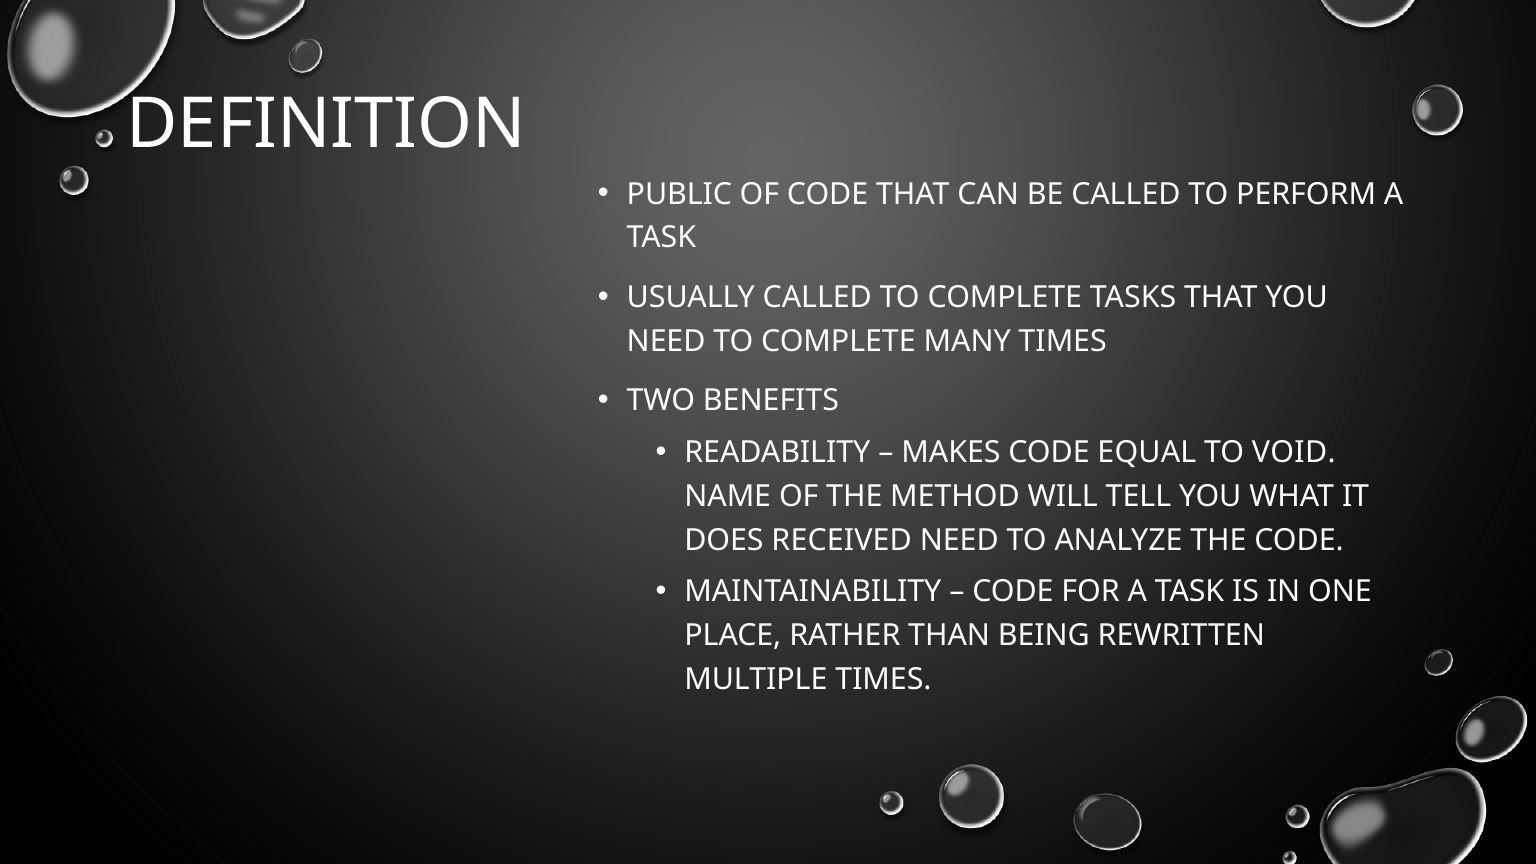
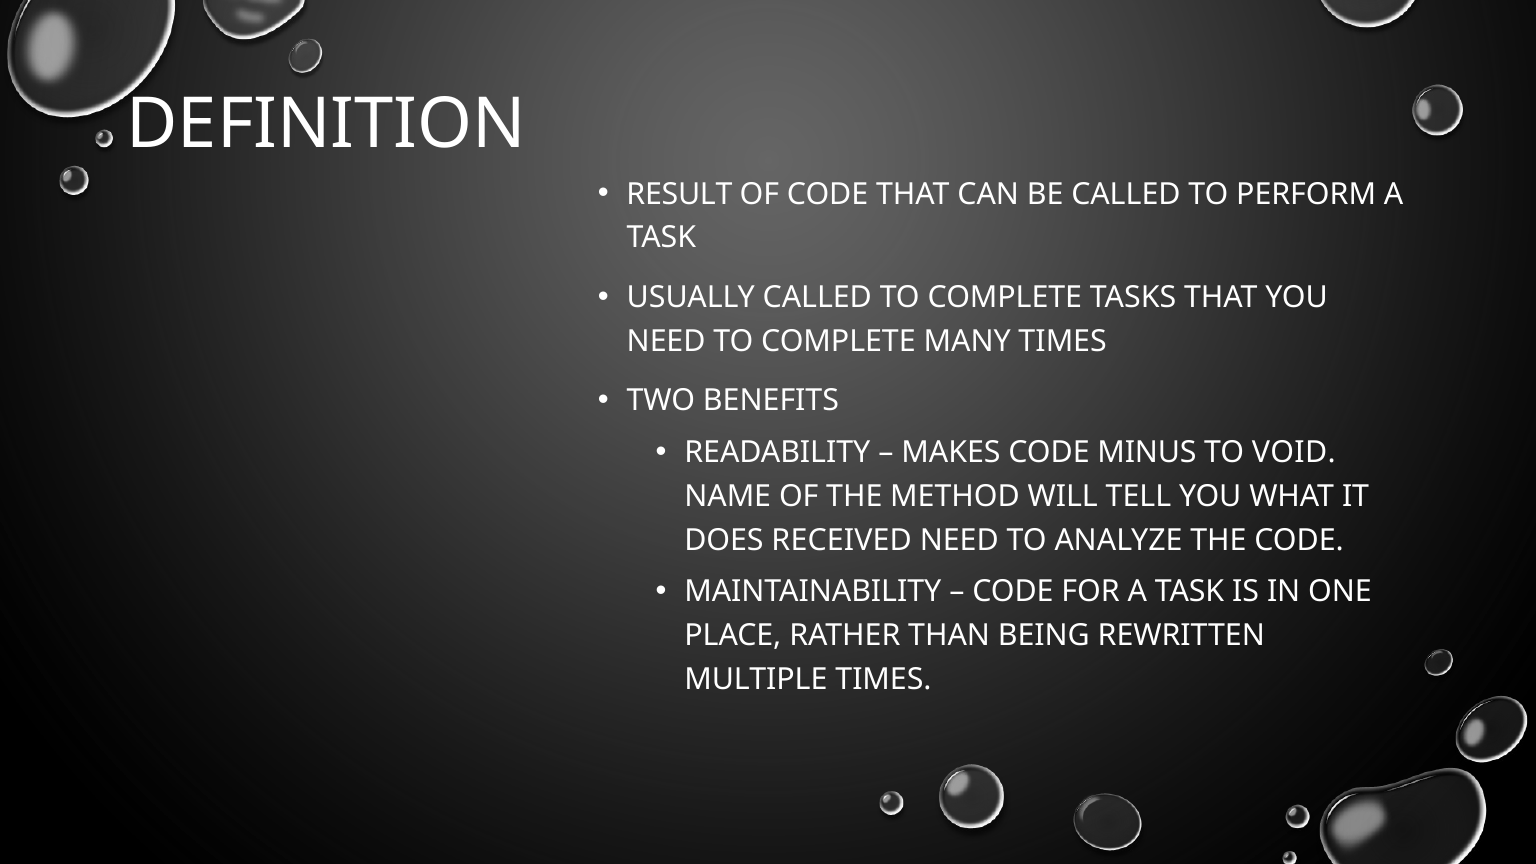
PUBLIC: PUBLIC -> RESULT
EQUAL: EQUAL -> MINUS
